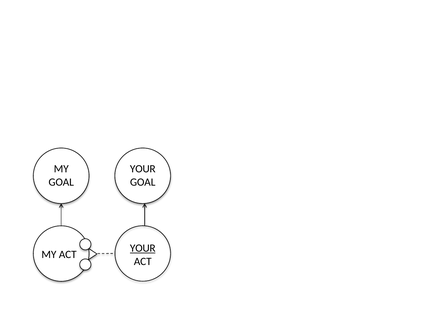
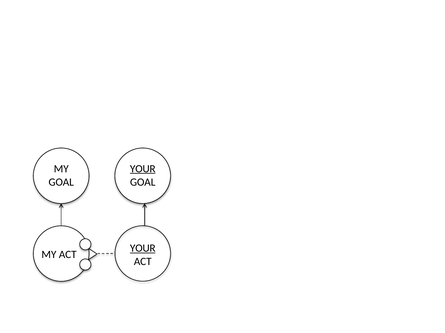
YOUR at (143, 169) underline: none -> present
